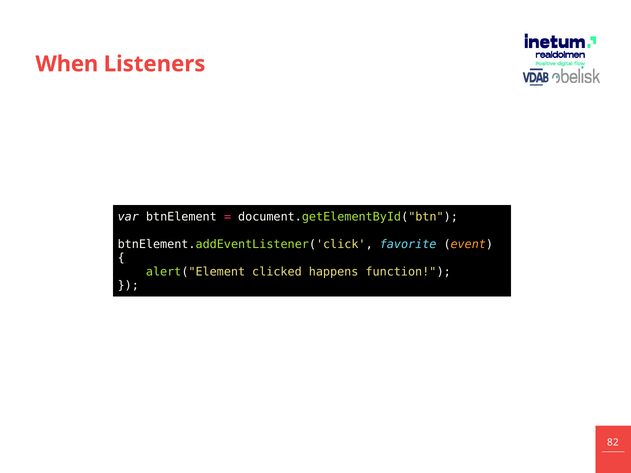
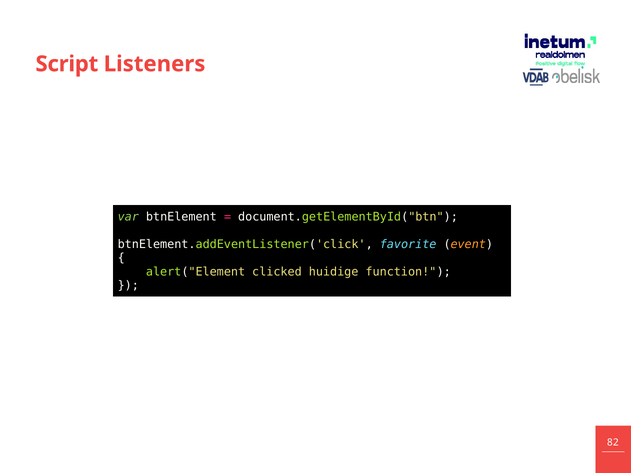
When: When -> Script
var colour: white -> light green
happens: happens -> huidige
